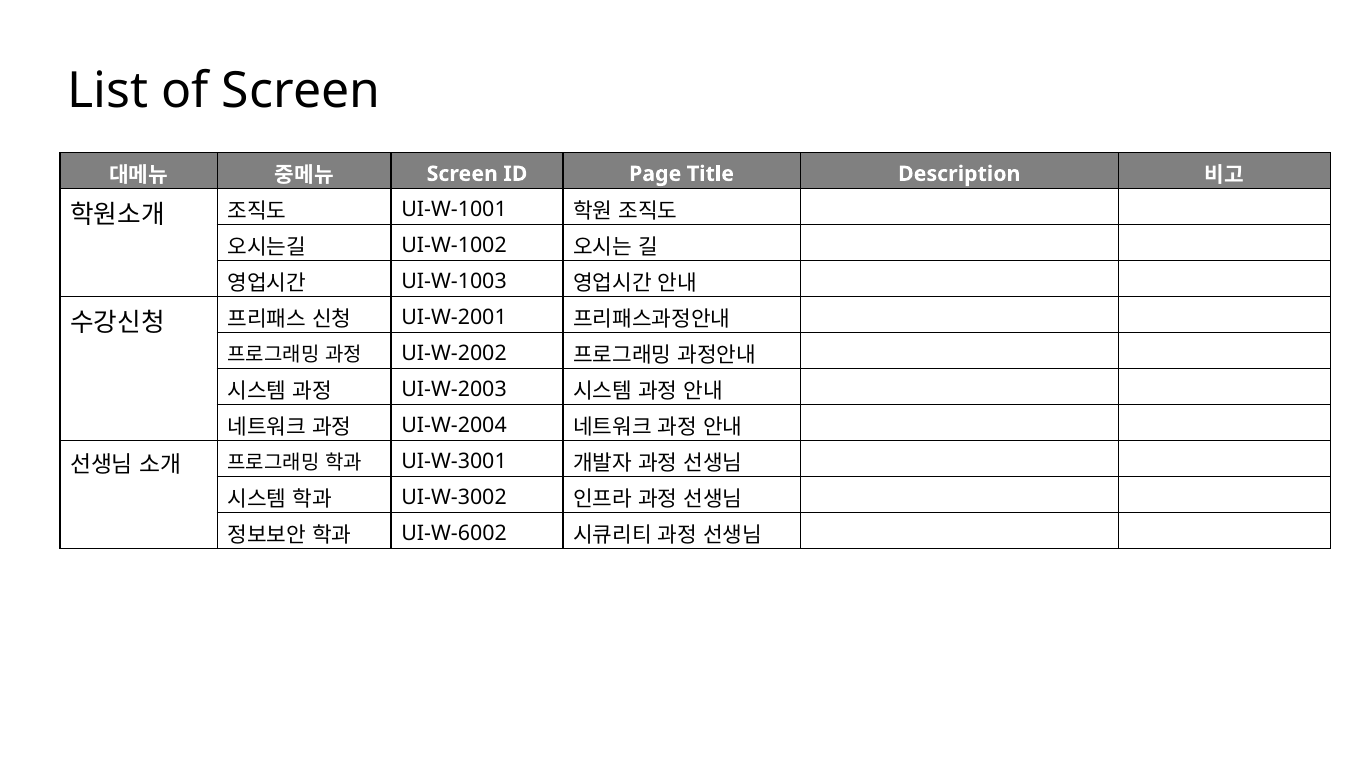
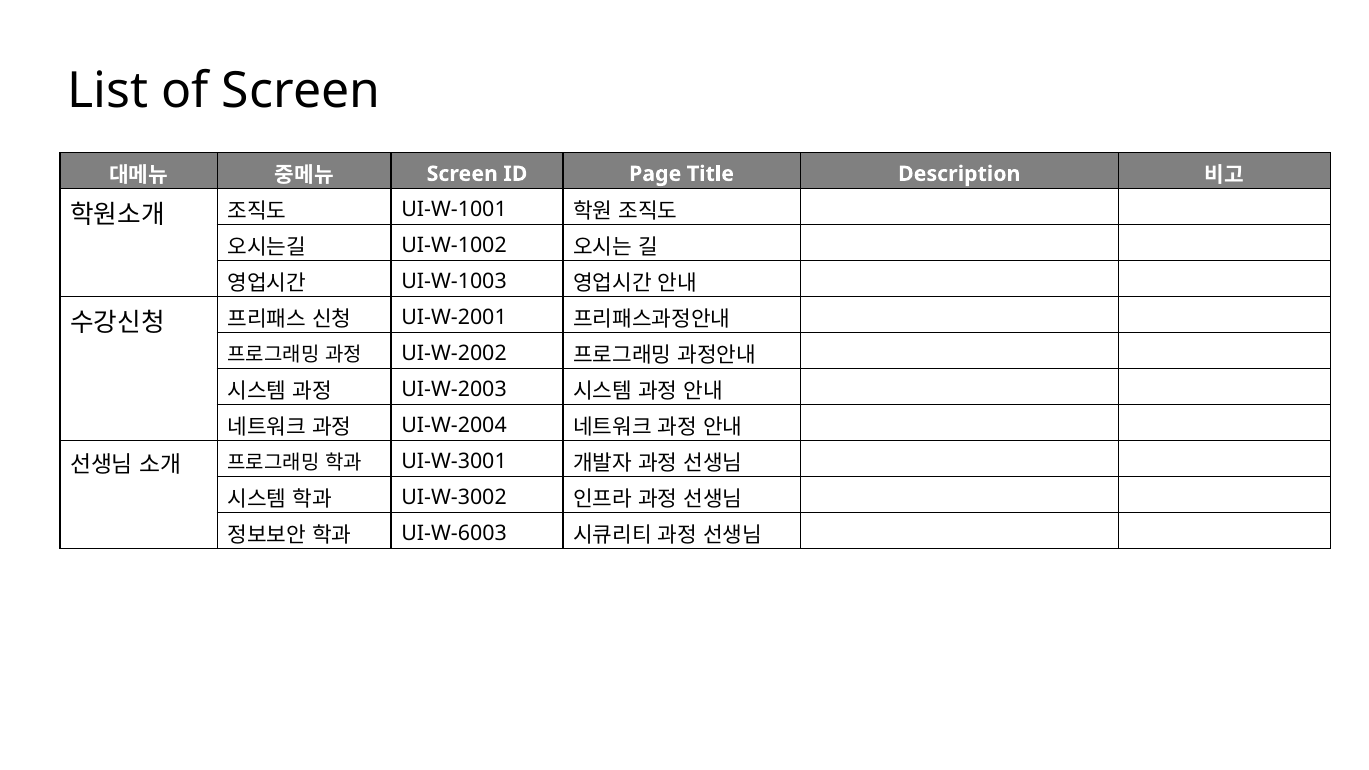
UI-W-6002: UI-W-6002 -> UI-W-6003
